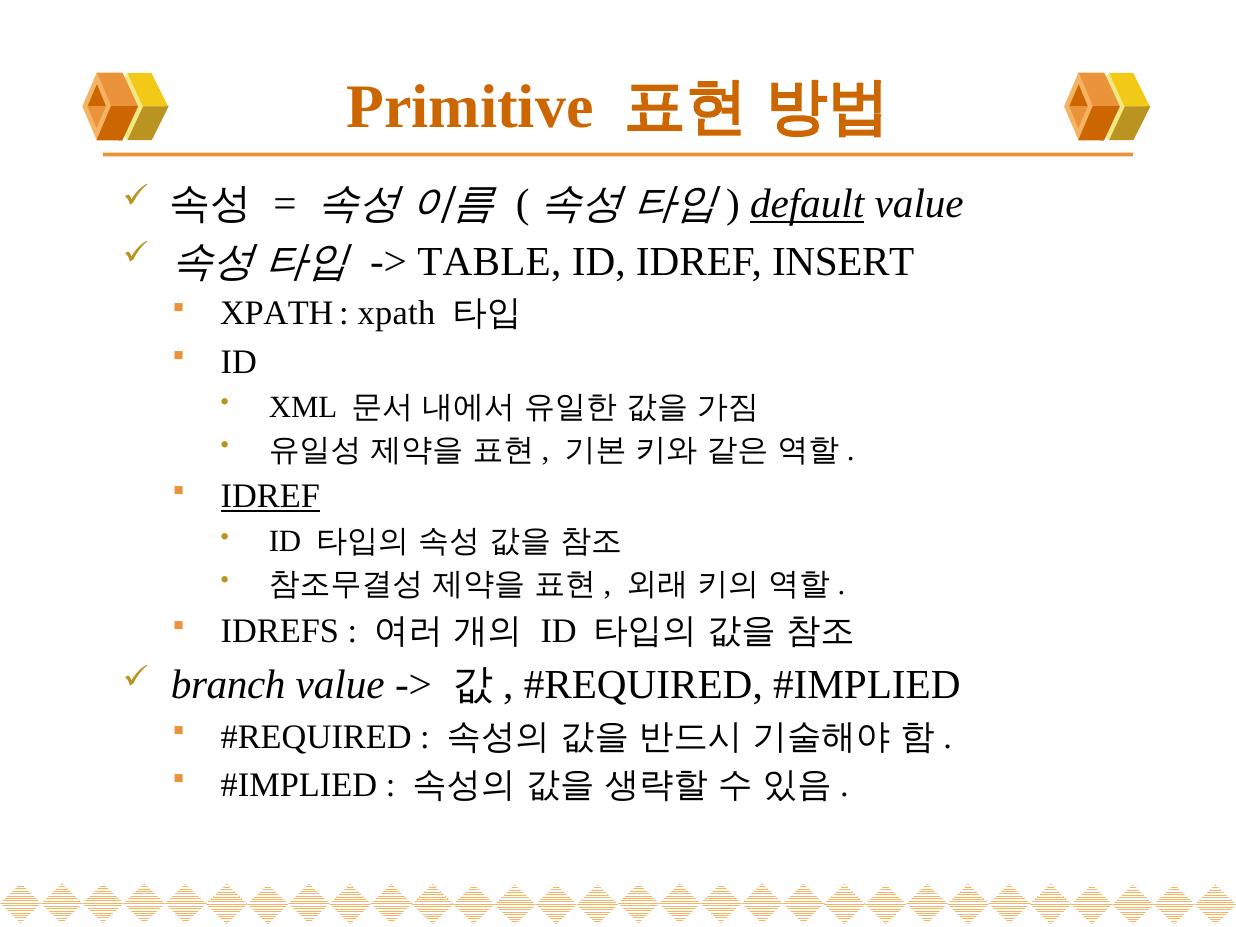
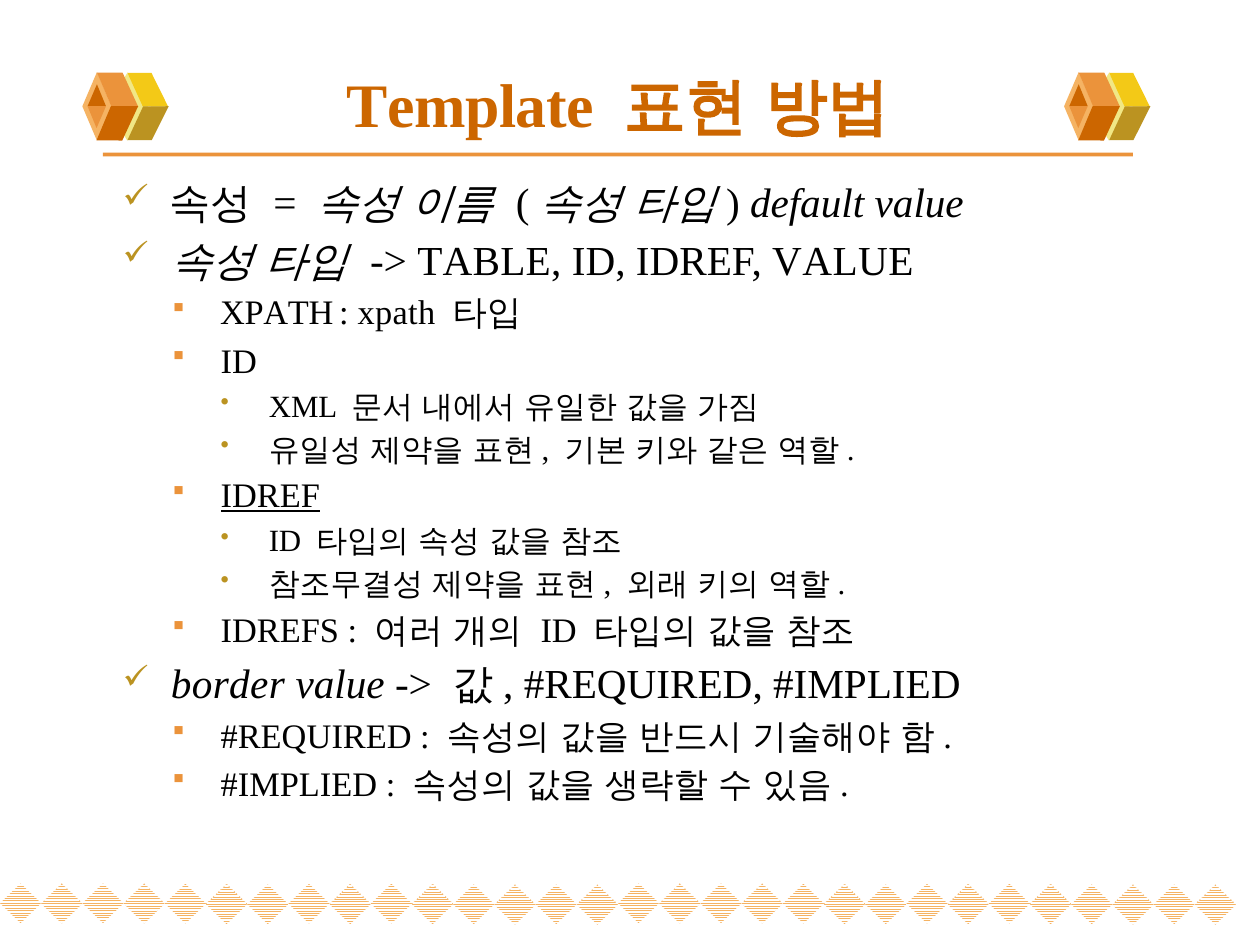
Primitive: Primitive -> Template
default underline: present -> none
IDREF INSERT: INSERT -> VALUE
branch: branch -> border
